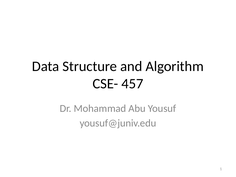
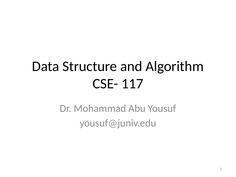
457: 457 -> 117
